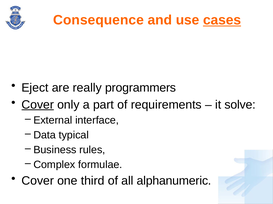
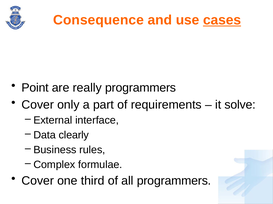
Eject: Eject -> Point
Cover at (38, 105) underline: present -> none
typical: typical -> clearly
all alphanumeric: alphanumeric -> programmers
